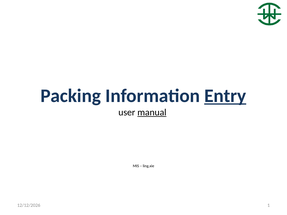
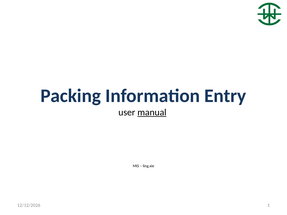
Entry underline: present -> none
